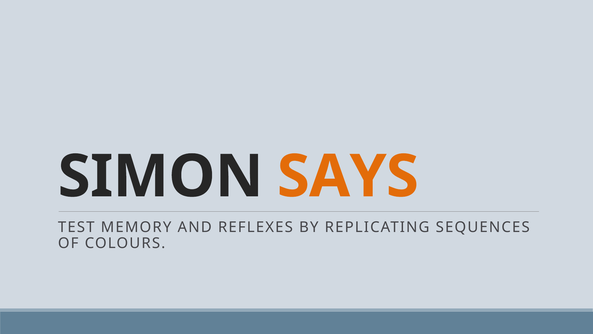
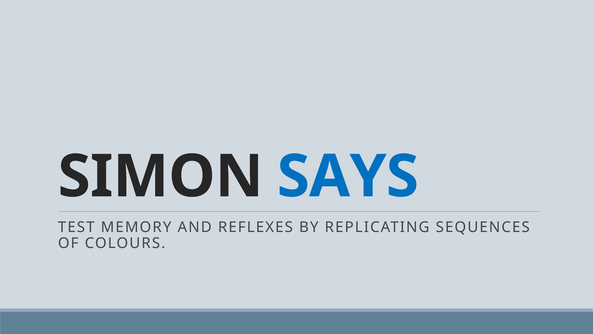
SAYS colour: orange -> blue
